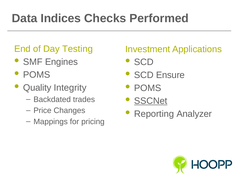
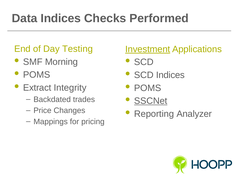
Investment underline: none -> present
Engines: Engines -> Morning
SCD Ensure: Ensure -> Indices
Quality: Quality -> Extract
